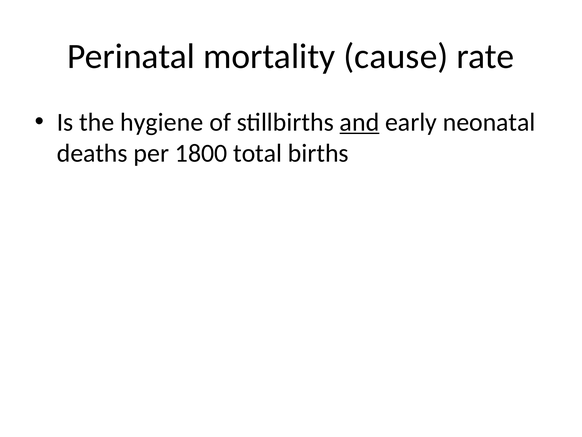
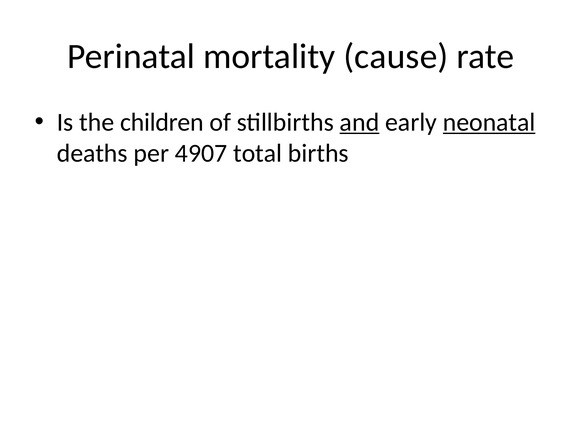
hygiene: hygiene -> children
neonatal underline: none -> present
1800: 1800 -> 4907
